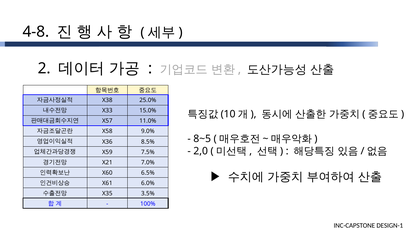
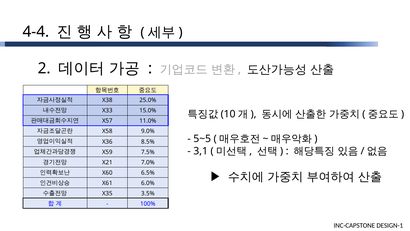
4-8: 4-8 -> 4-4
8~5: 8~5 -> 5~5
2,0: 2,0 -> 3,1
